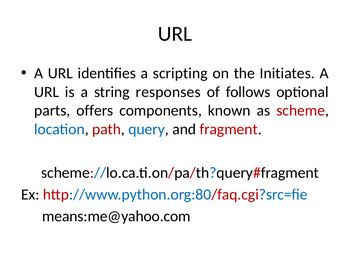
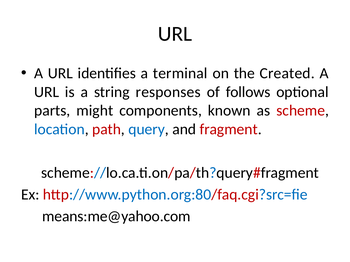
scripting: scripting -> terminal
Initiates: Initiates -> Created
offers: offers -> might
